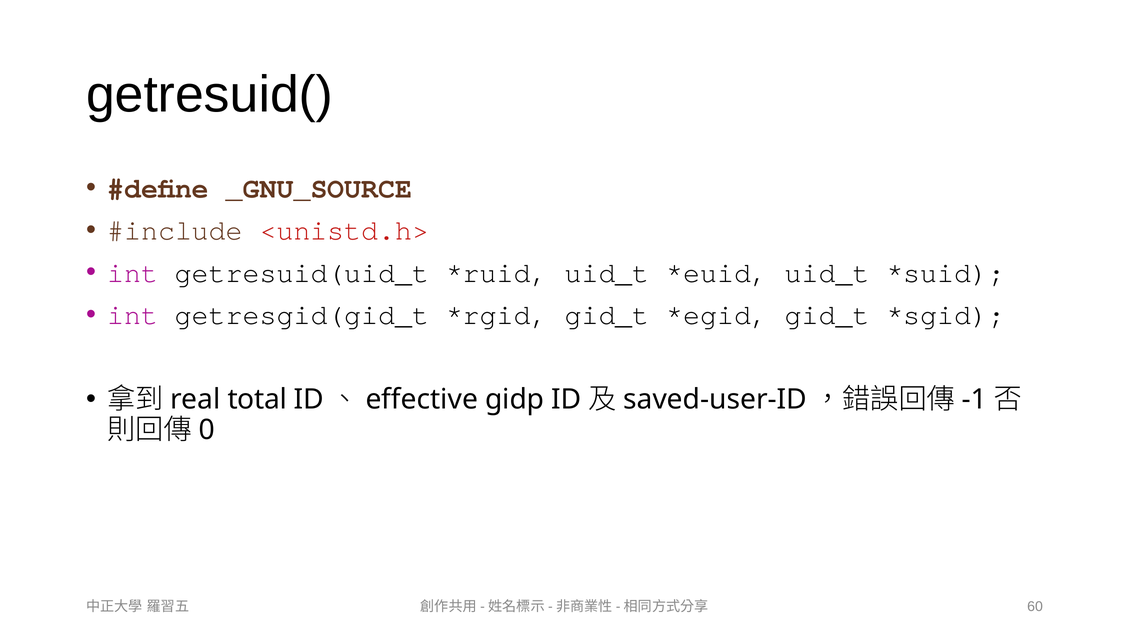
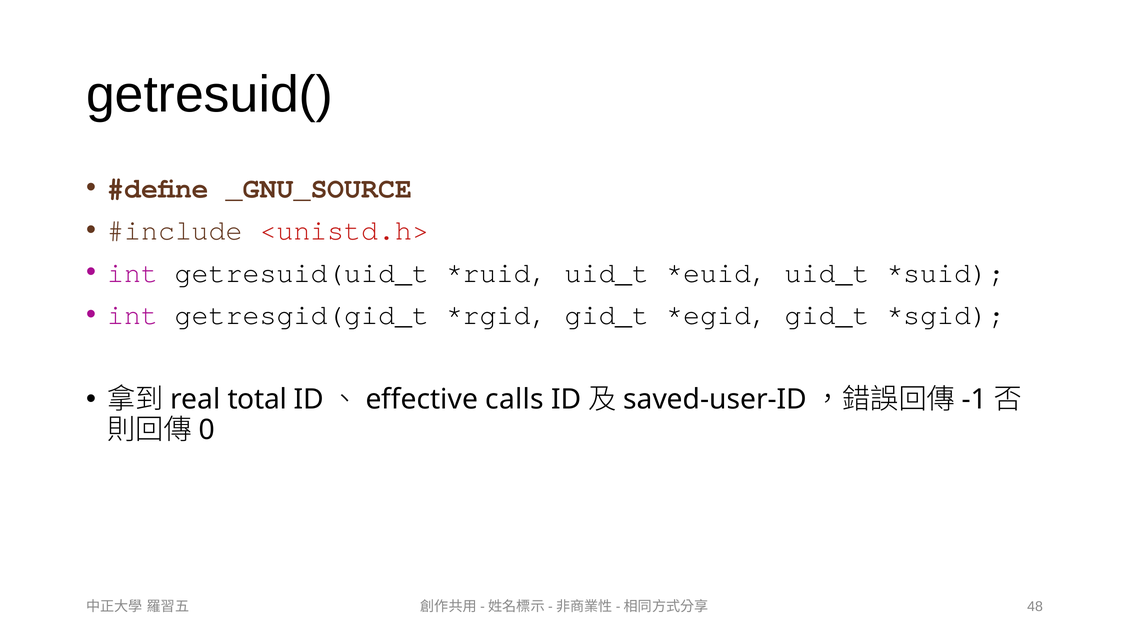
gidp: gidp -> calls
60: 60 -> 48
